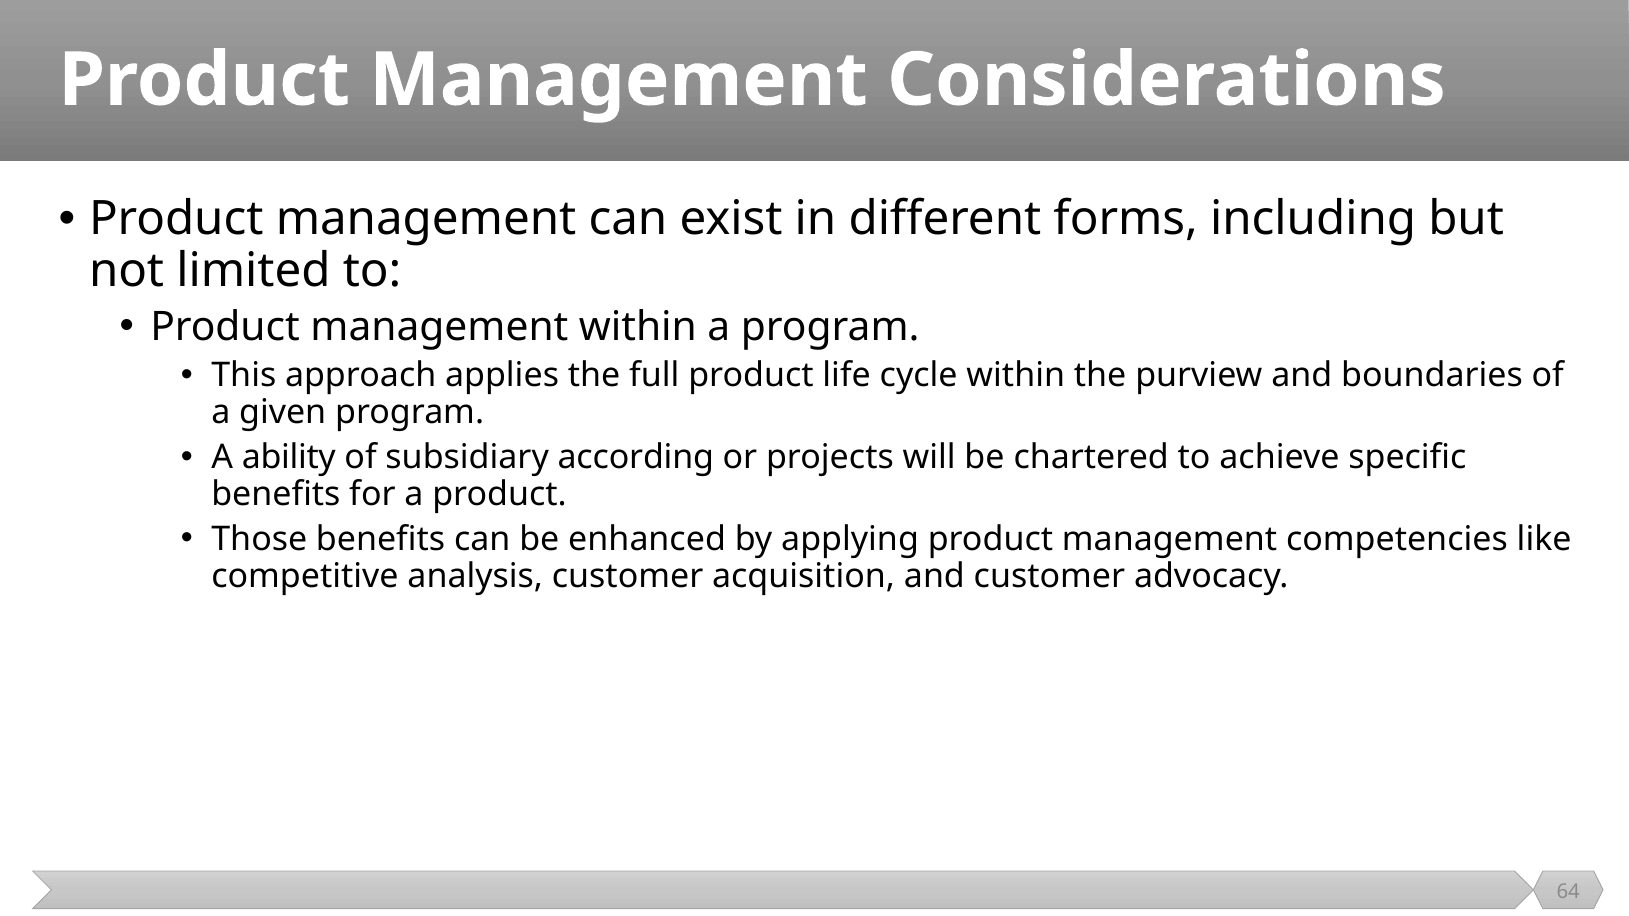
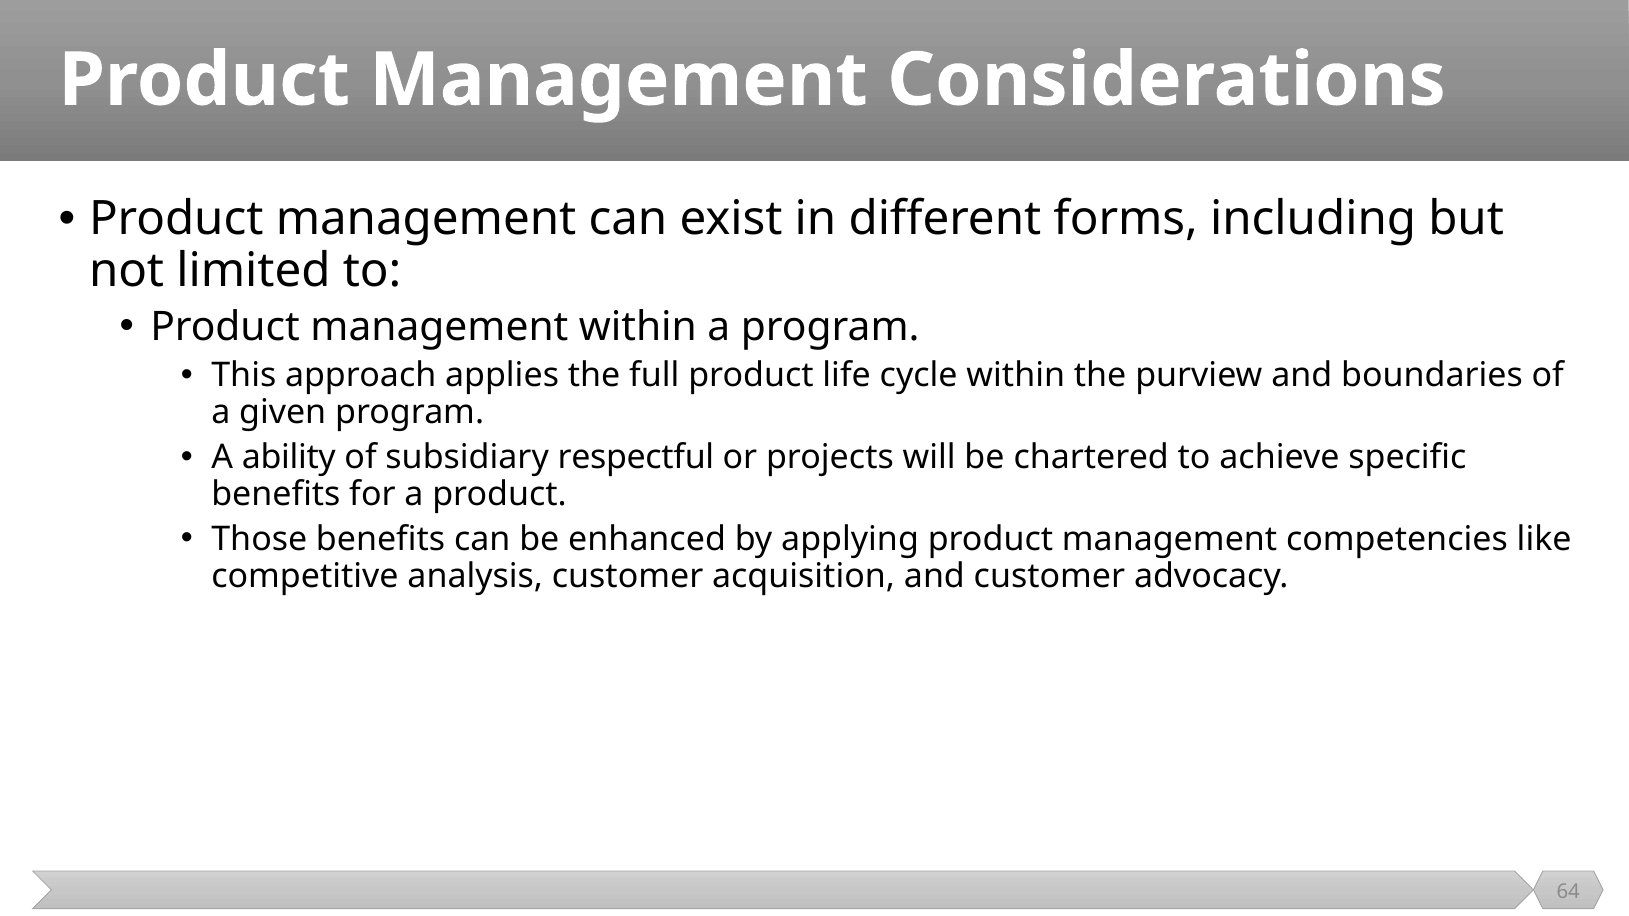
according: according -> respectful
